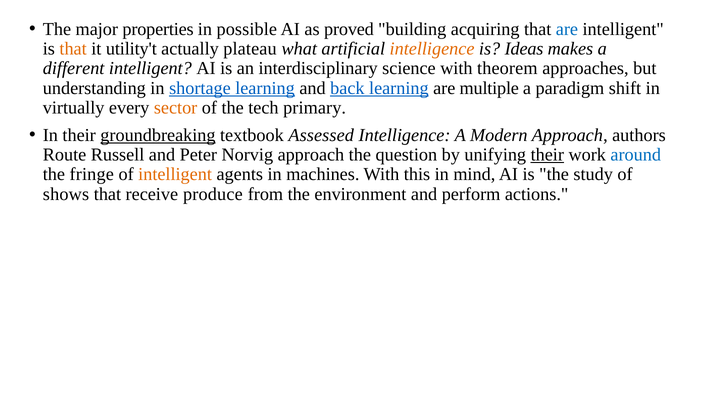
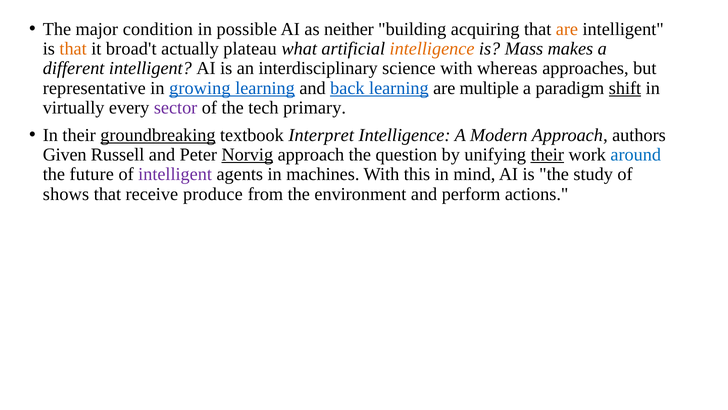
properties: properties -> condition
proved: proved -> neither
are at (567, 29) colour: blue -> orange
utility't: utility't -> broad't
Ideas: Ideas -> Mass
theorem: theorem -> whereas
understanding: understanding -> representative
shortage: shortage -> growing
shift underline: none -> present
sector colour: orange -> purple
Assessed: Assessed -> Interpret
Route: Route -> Given
Norvig underline: none -> present
fringe: fringe -> future
intelligent at (175, 174) colour: orange -> purple
